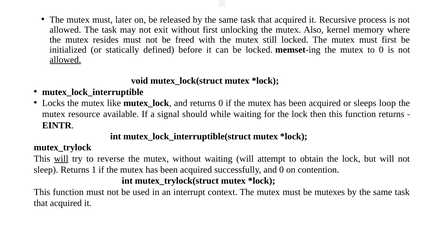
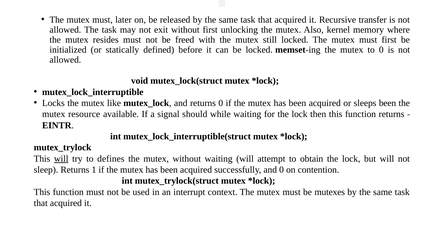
process: process -> transfer
allowed at (65, 60) underline: present -> none
sleeps loop: loop -> been
reverse: reverse -> defines
